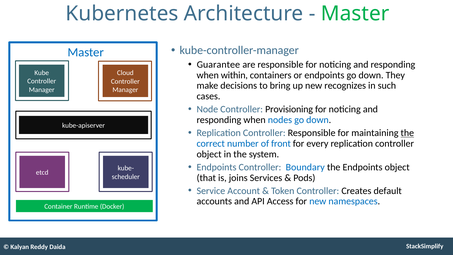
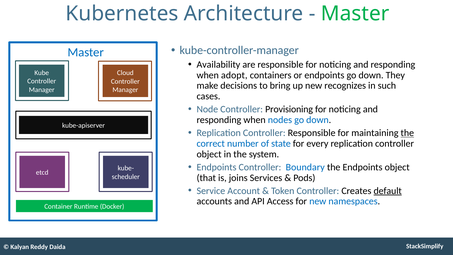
Guarantee: Guarantee -> Availability
within: within -> adopt
front: front -> state
default underline: none -> present
